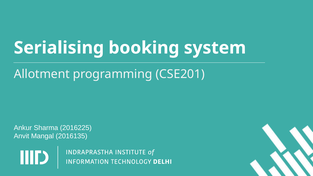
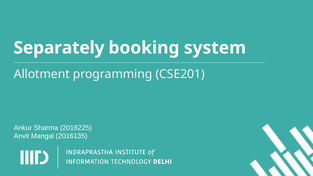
Serialising: Serialising -> Separately
